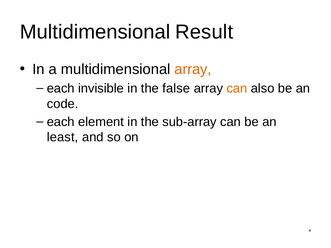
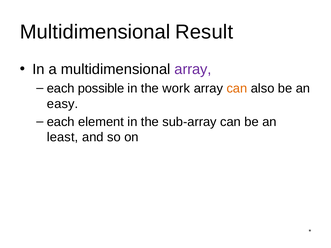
array at (193, 69) colour: orange -> purple
invisible: invisible -> possible
false: false -> work
code: code -> easy
